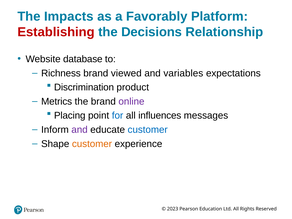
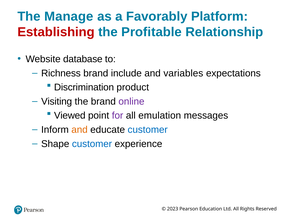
Impacts: Impacts -> Manage
Decisions: Decisions -> Profitable
viewed: viewed -> include
Metrics: Metrics -> Visiting
Placing: Placing -> Viewed
for colour: blue -> purple
influences: influences -> emulation
and at (80, 130) colour: purple -> orange
customer at (92, 144) colour: orange -> blue
